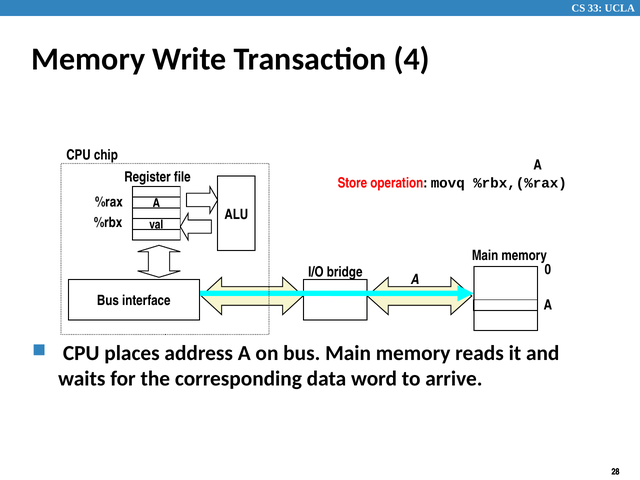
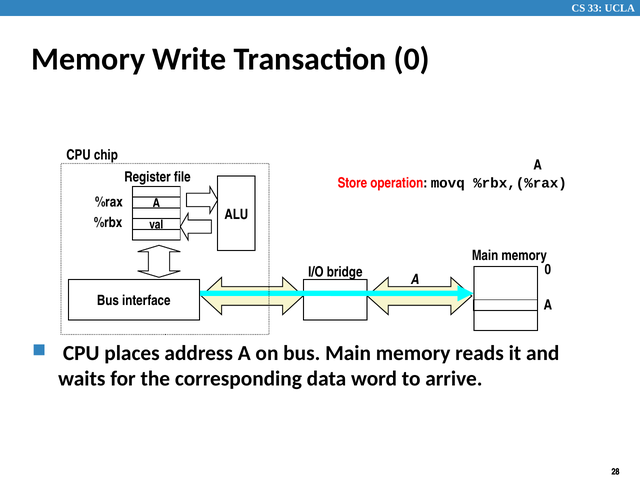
Transaction 4: 4 -> 0
